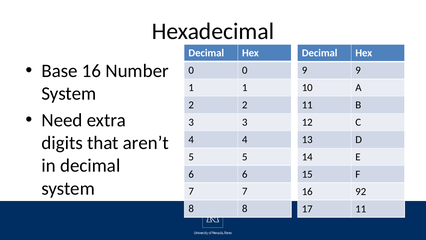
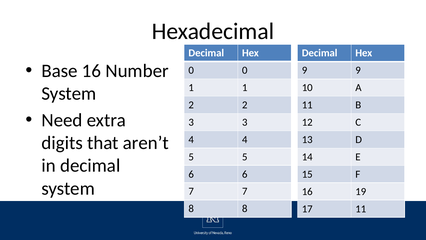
92: 92 -> 19
